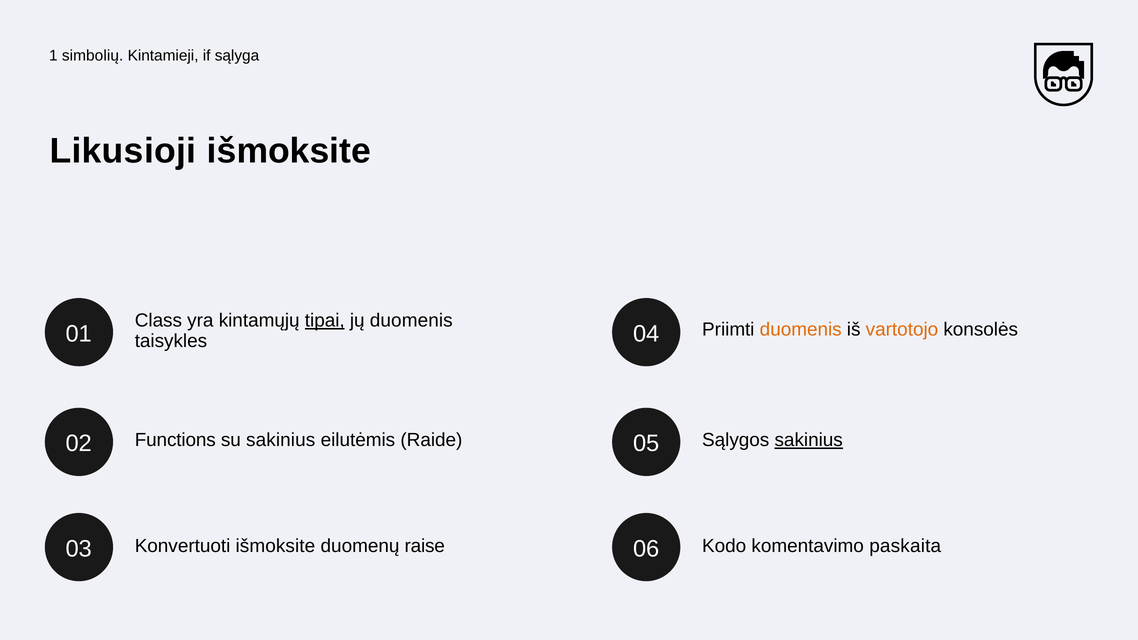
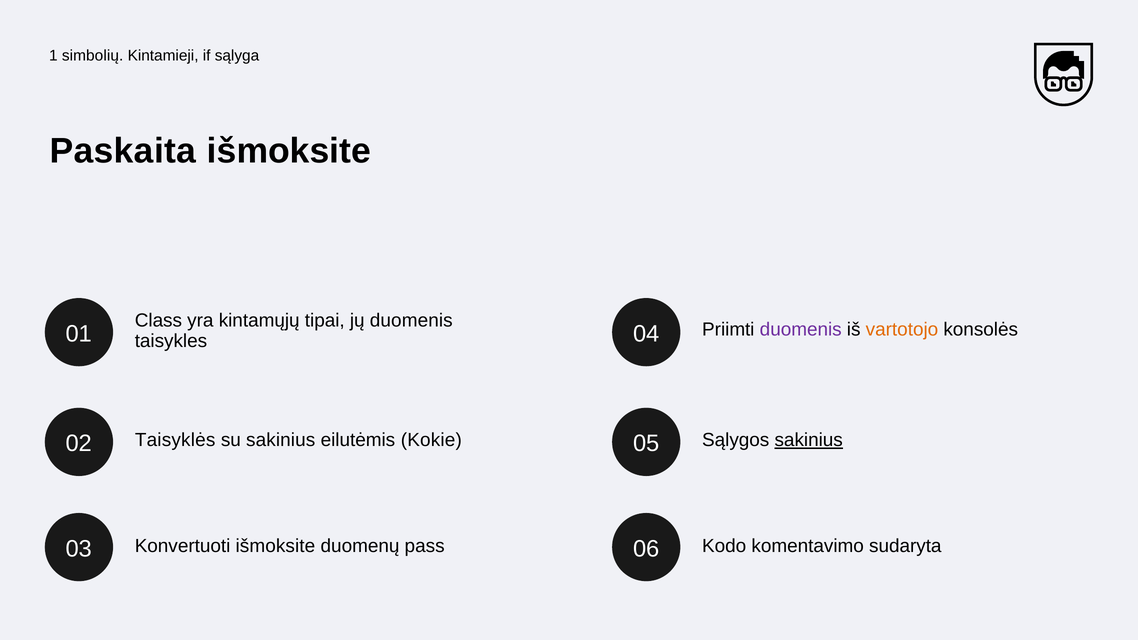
Likusioji: Likusioji -> Paskaita
tipai underline: present -> none
duomenis at (801, 329) colour: orange -> purple
Functions: Functions -> Taisyklės
Raide: Raide -> Kokie
raise: raise -> pass
paskaita: paskaita -> sudaryta
